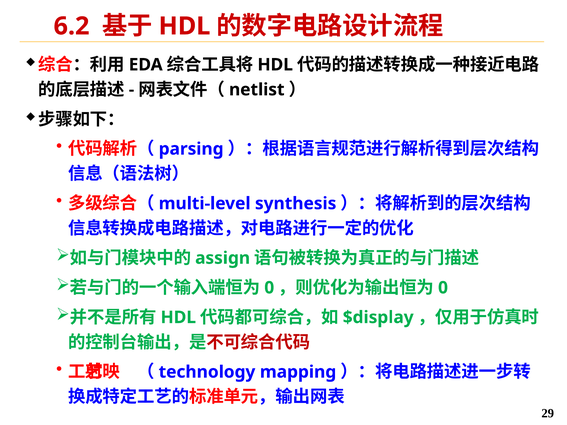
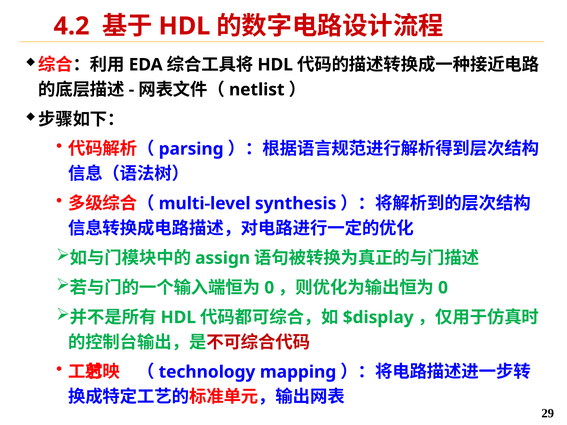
6.2: 6.2 -> 4.2
